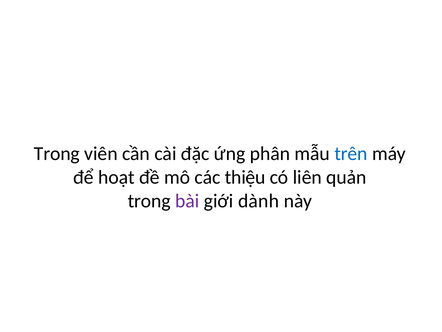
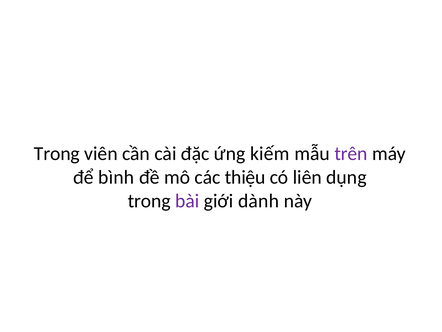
phân: phân -> kiếm
trên colour: blue -> purple
hoạt: hoạt -> bình
quản: quản -> dụng
